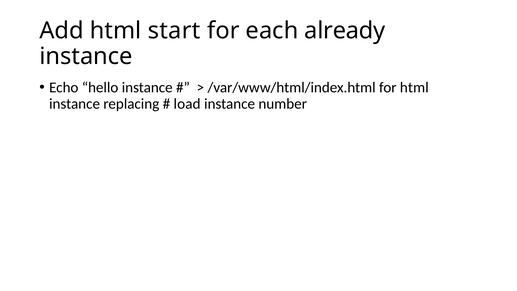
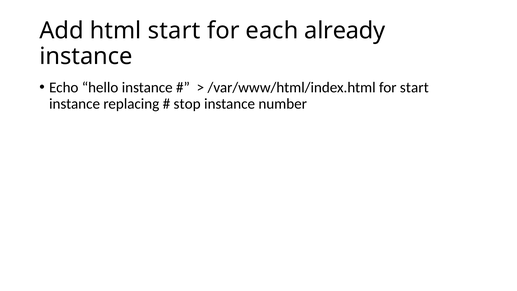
for html: html -> start
load: load -> stop
